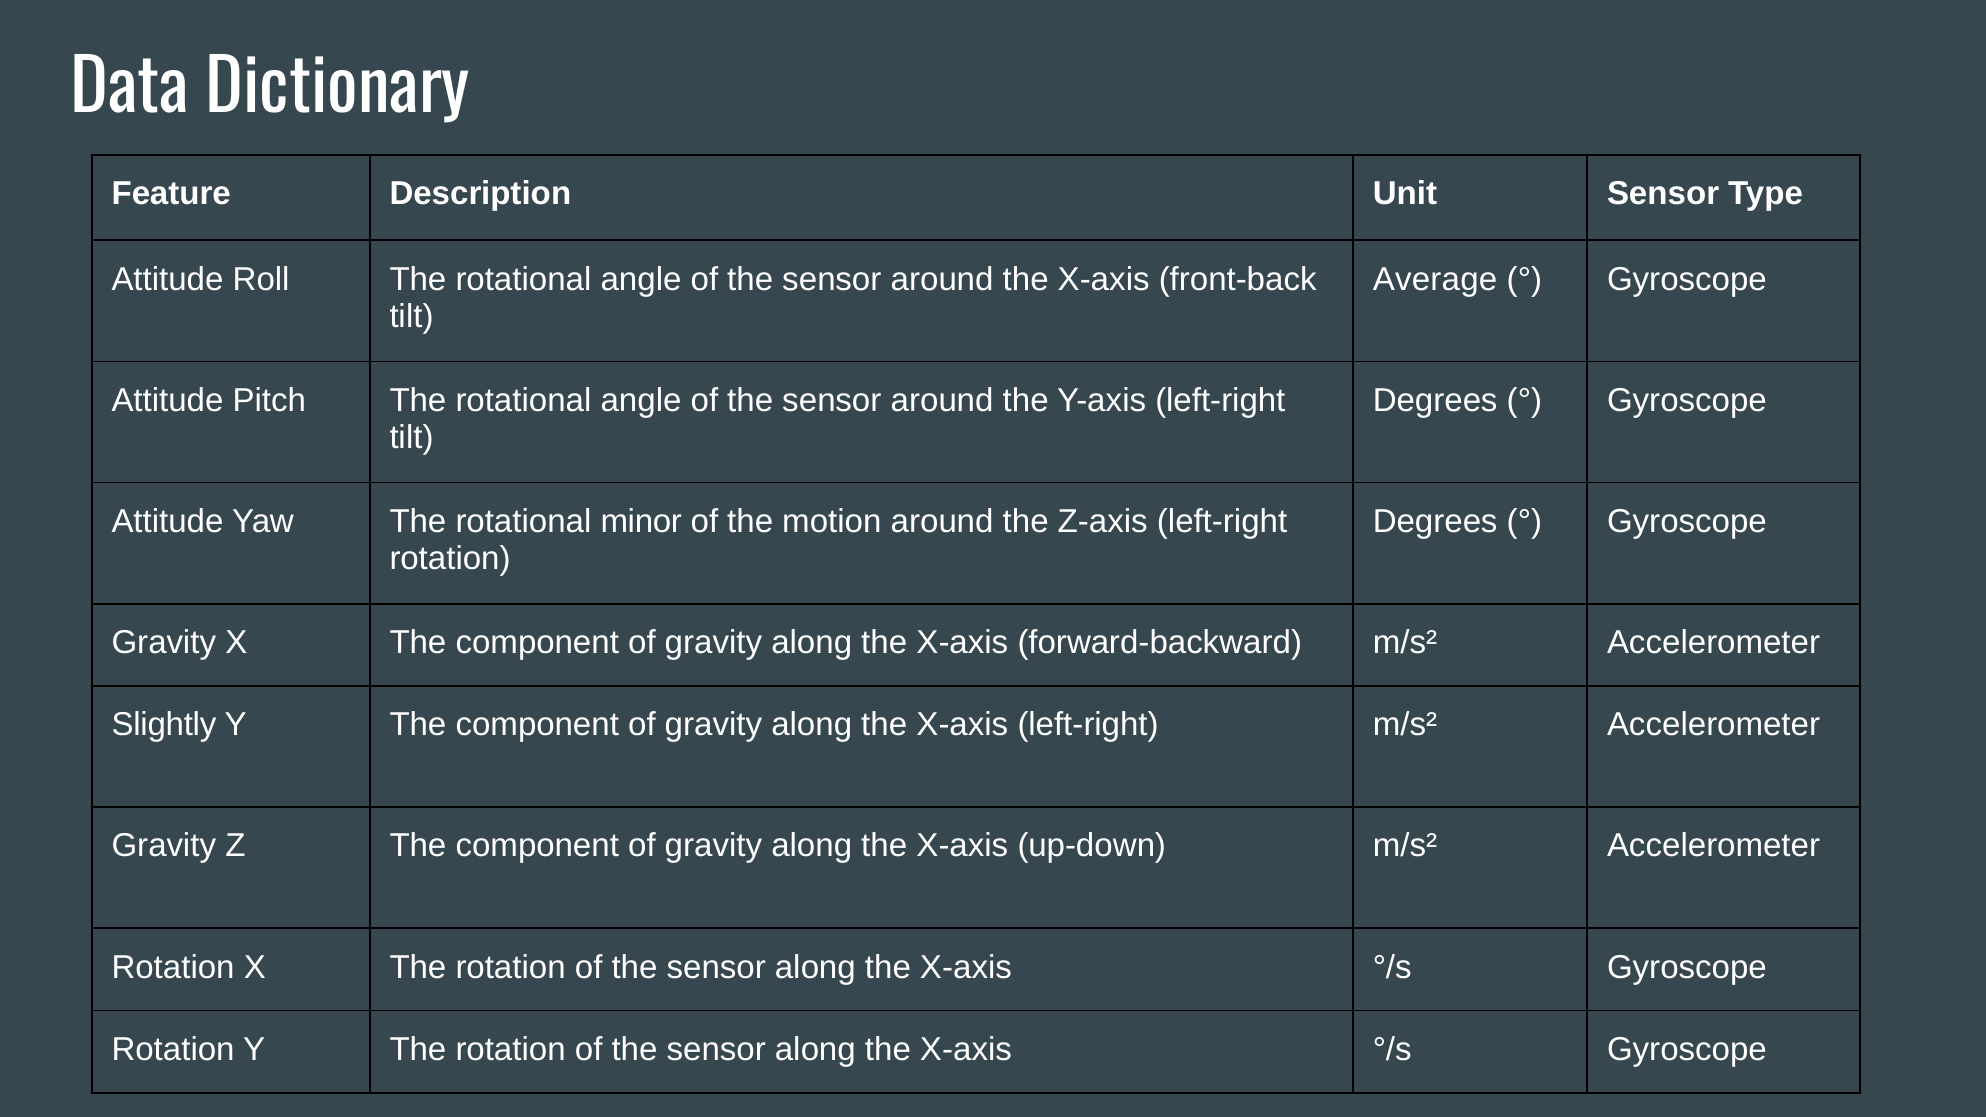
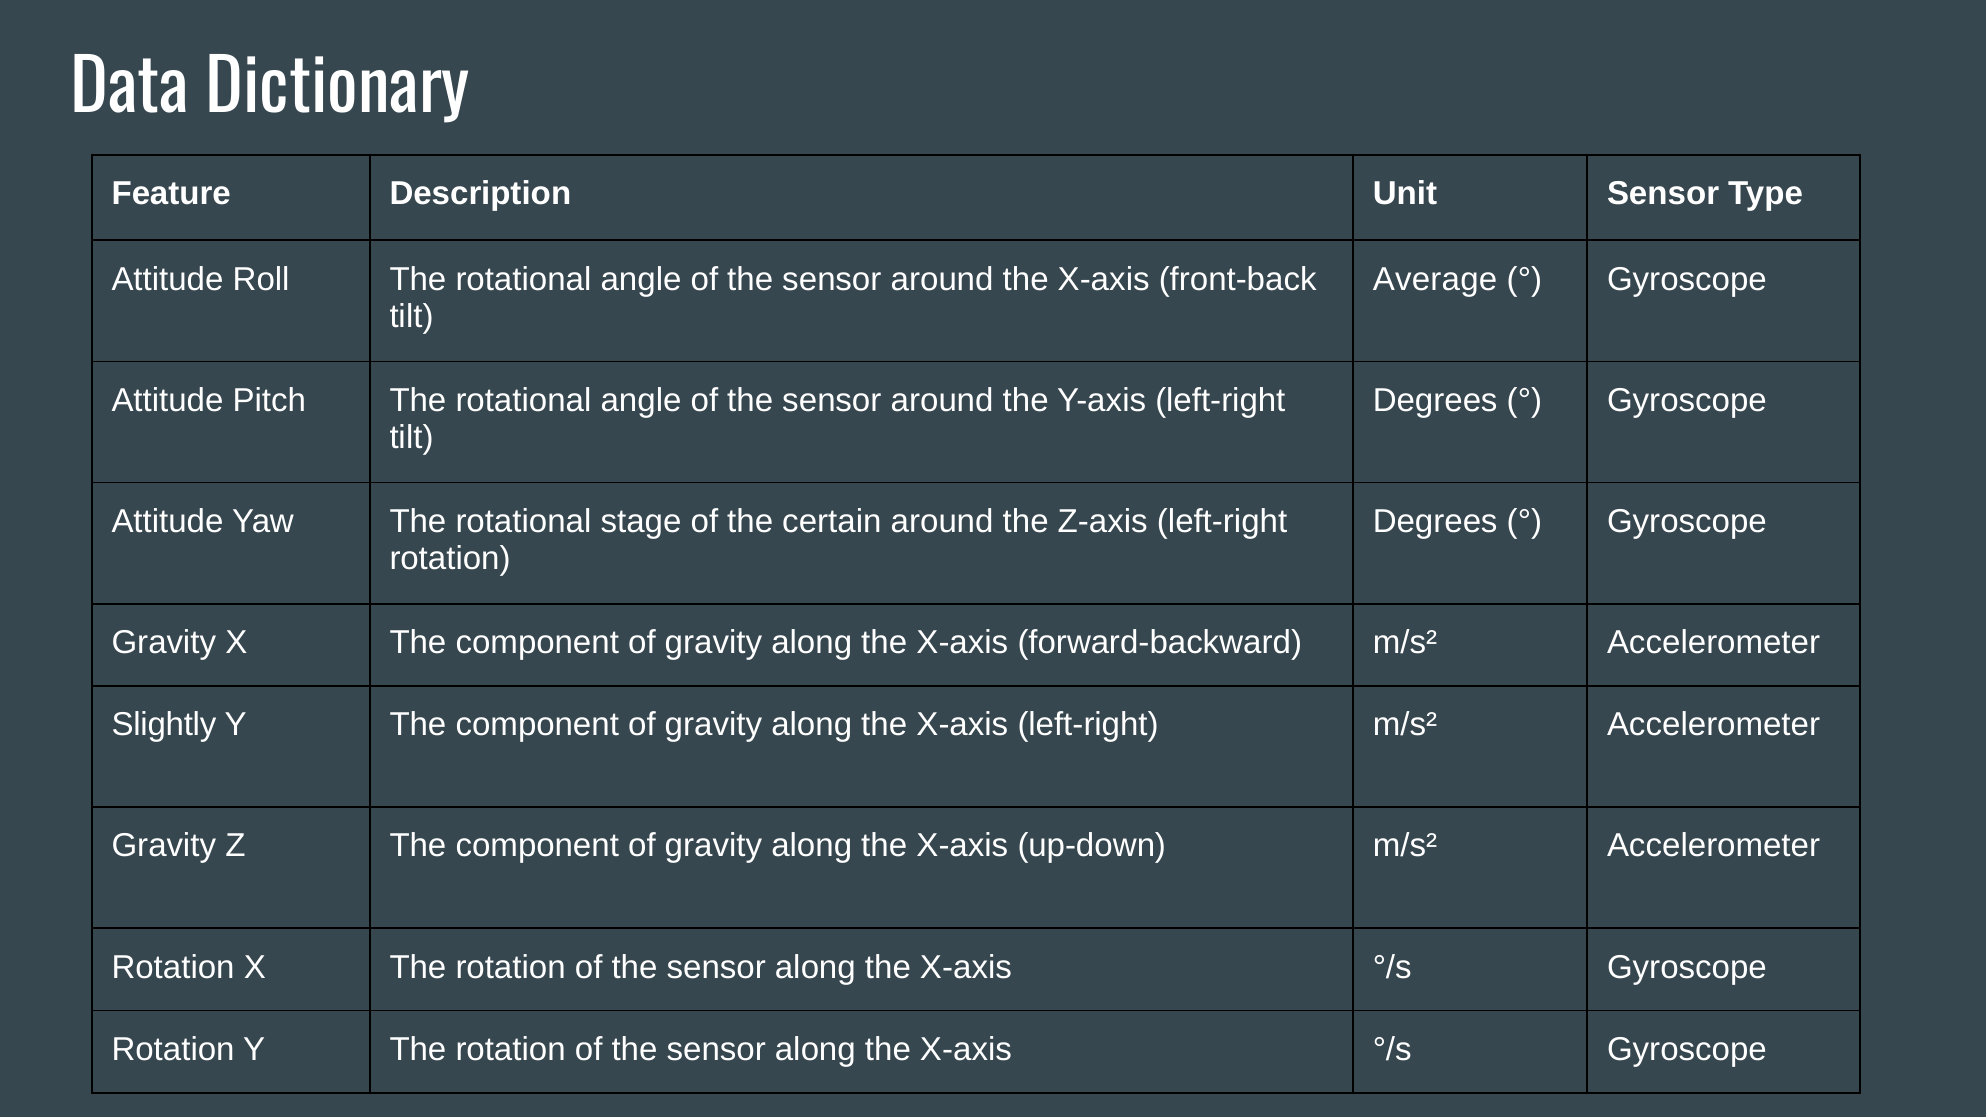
minor: minor -> stage
motion: motion -> certain
